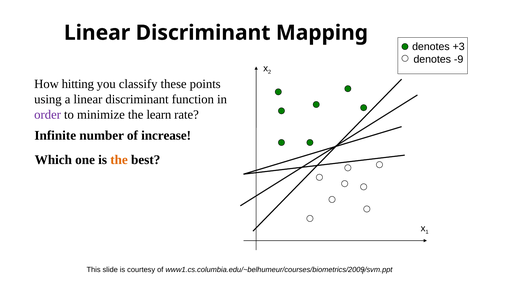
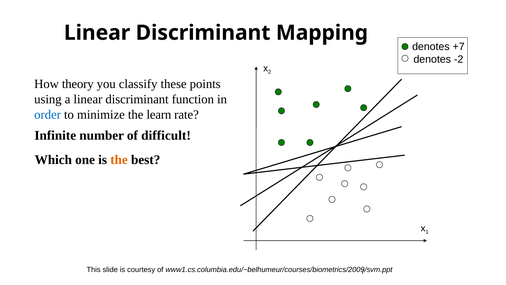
+3: +3 -> +7
-9: -9 -> -2
hitting: hitting -> theory
order colour: purple -> blue
increase: increase -> difficult
